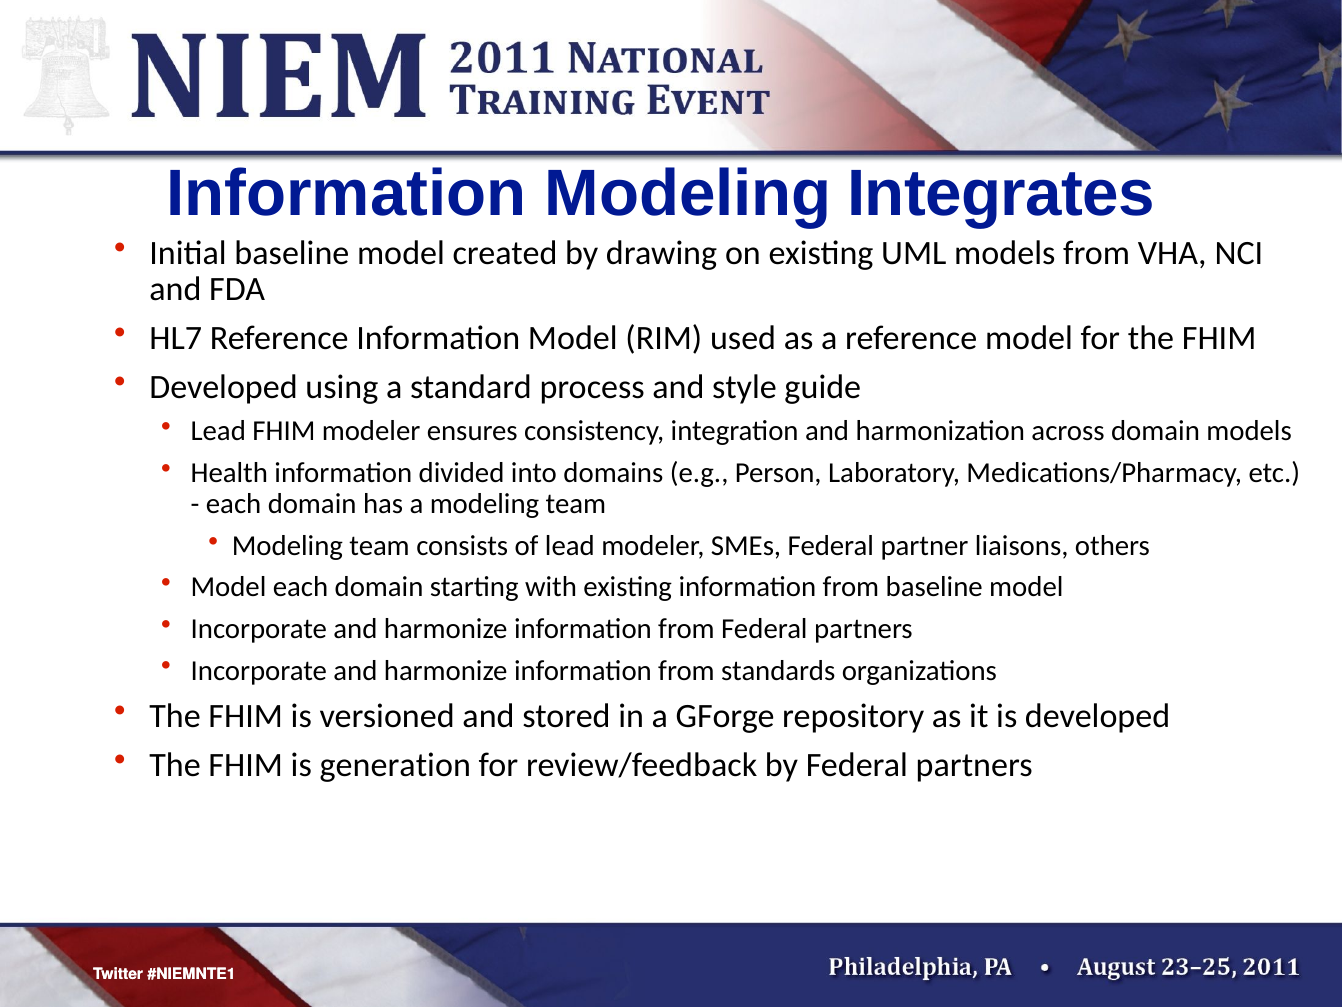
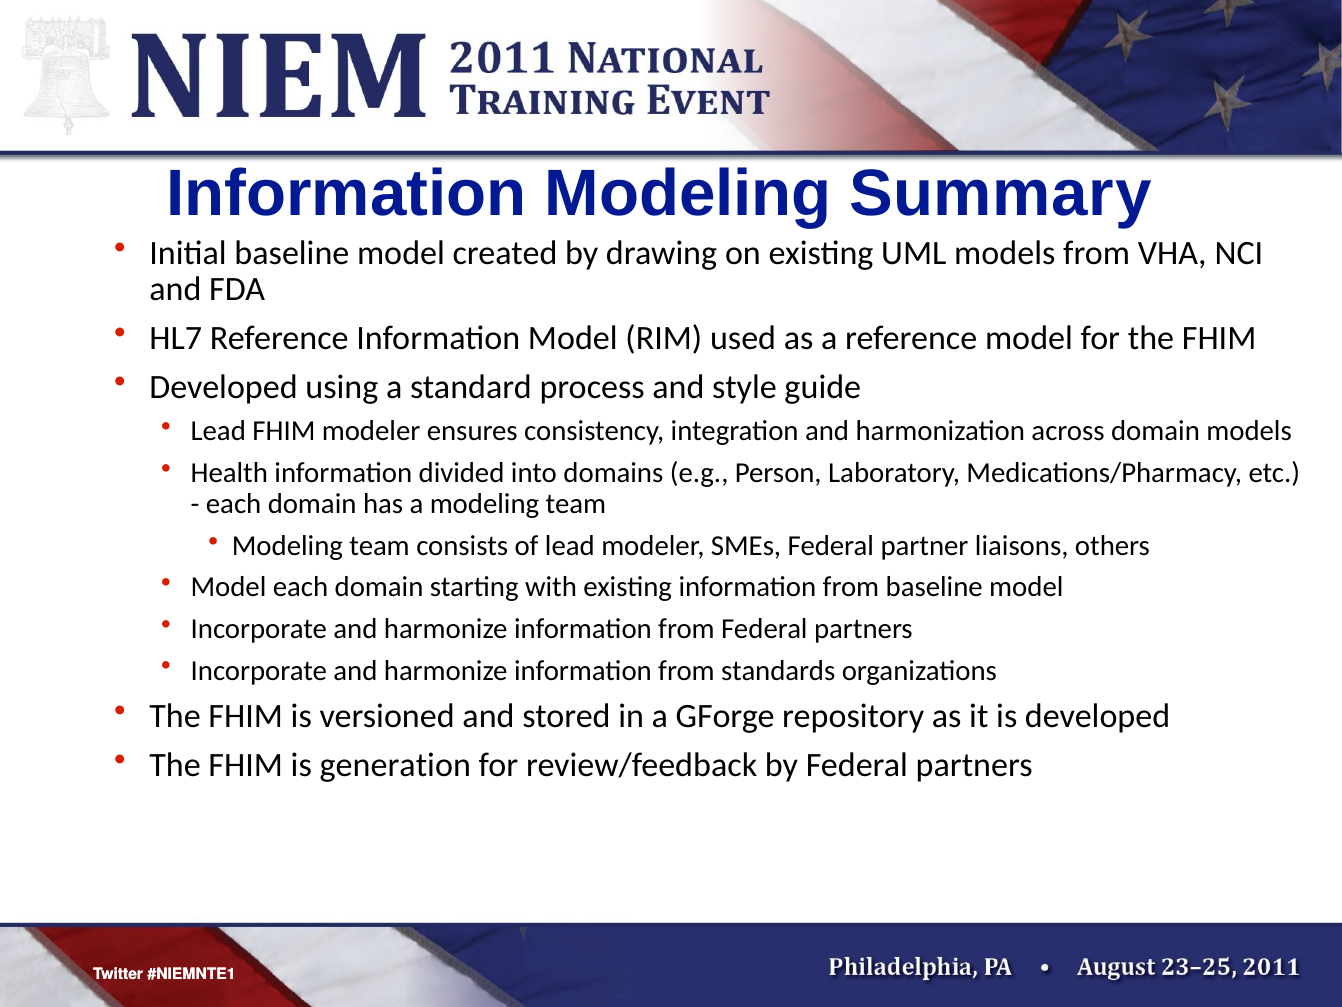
Integrates: Integrates -> Summary
